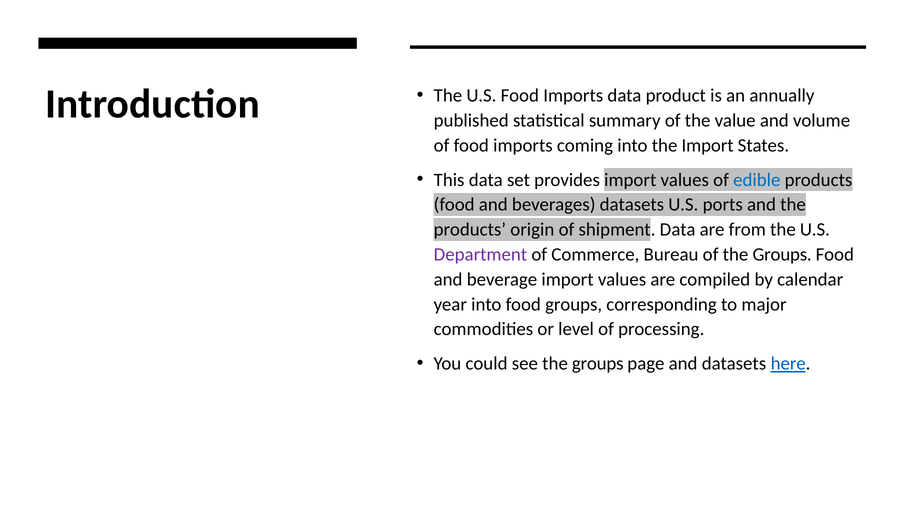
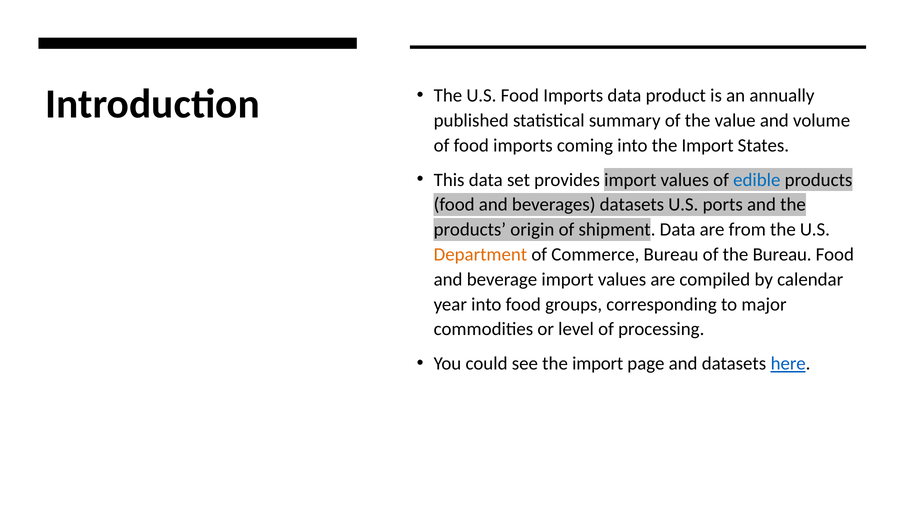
Department colour: purple -> orange
of the Groups: Groups -> Bureau
see the groups: groups -> import
